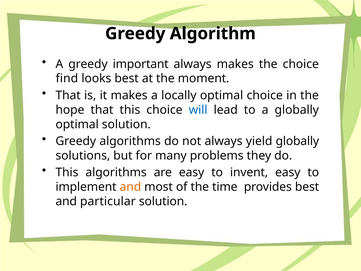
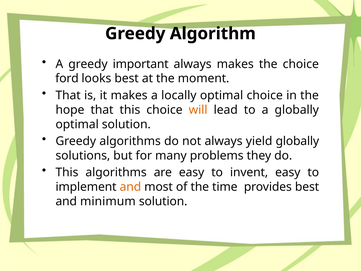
find: find -> ford
will colour: blue -> orange
particular: particular -> minimum
